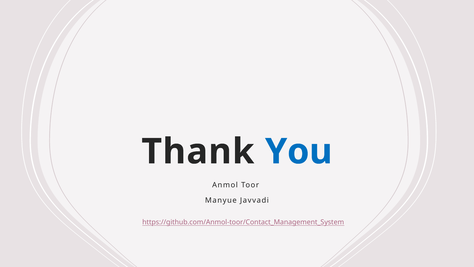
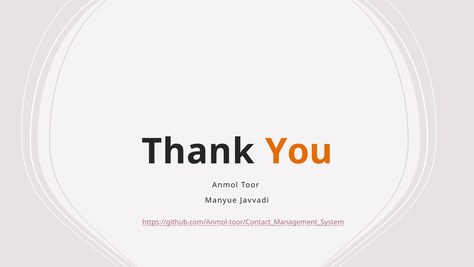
You colour: blue -> orange
